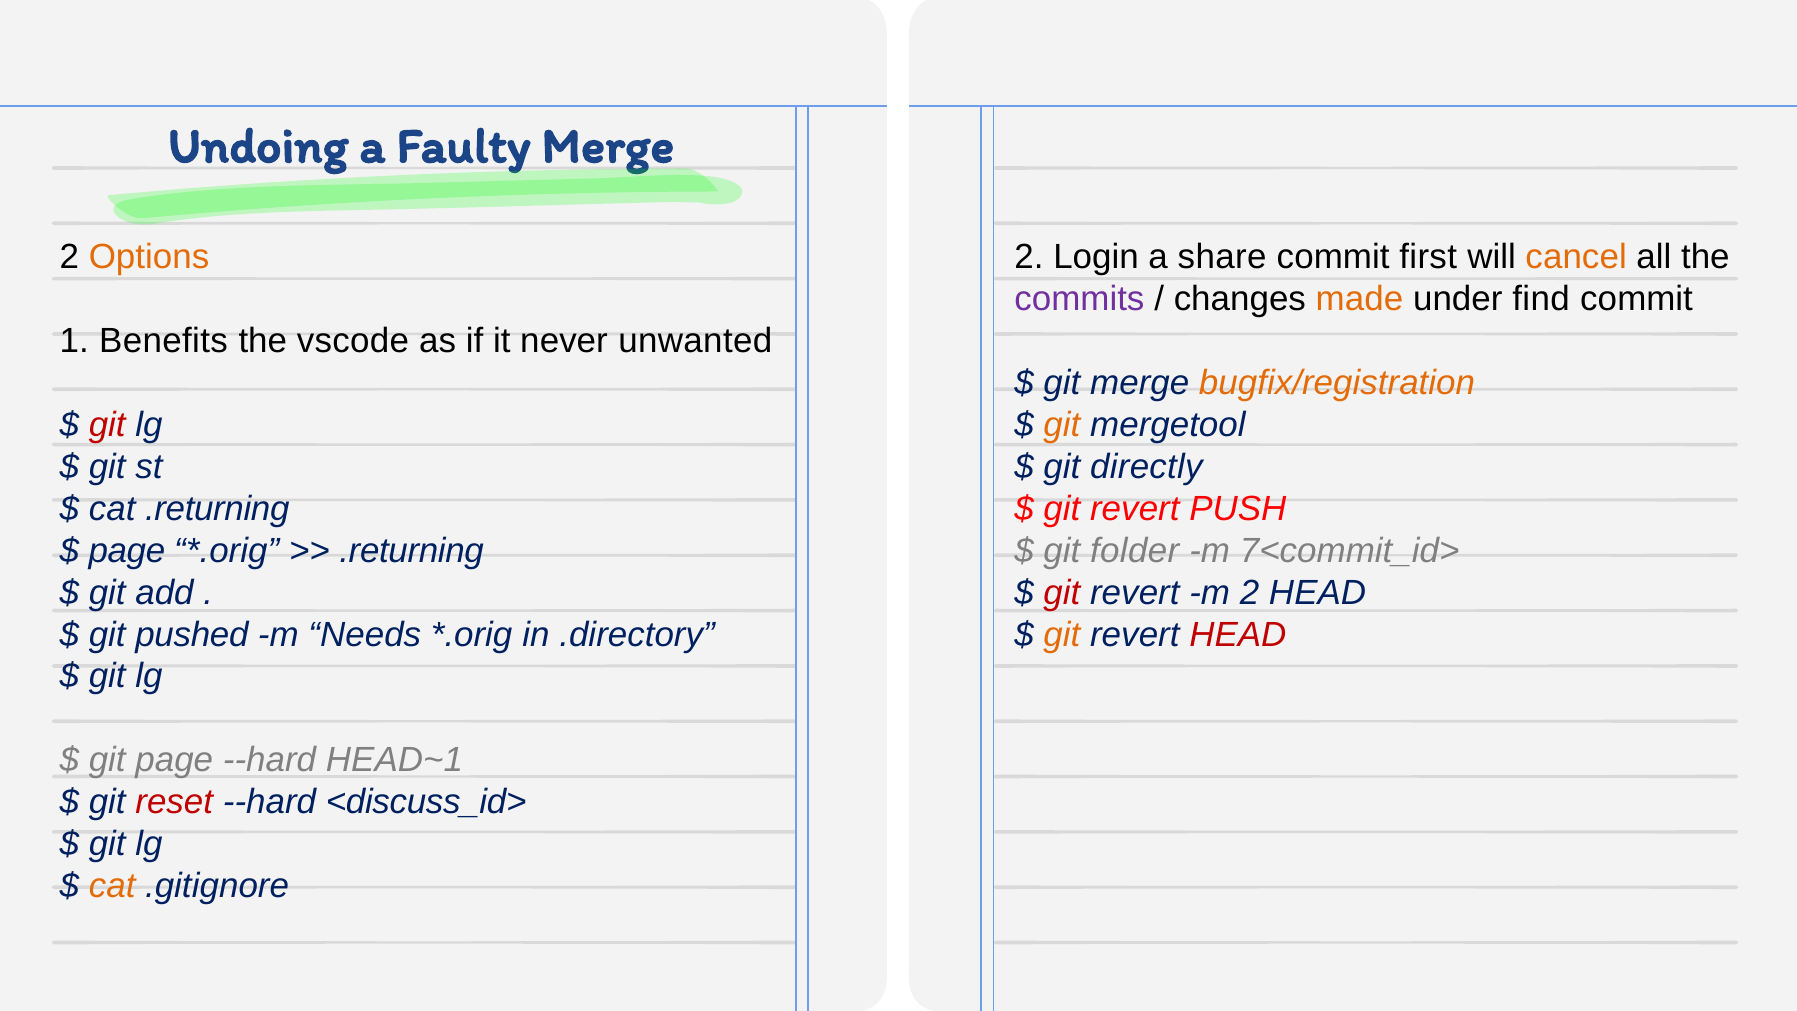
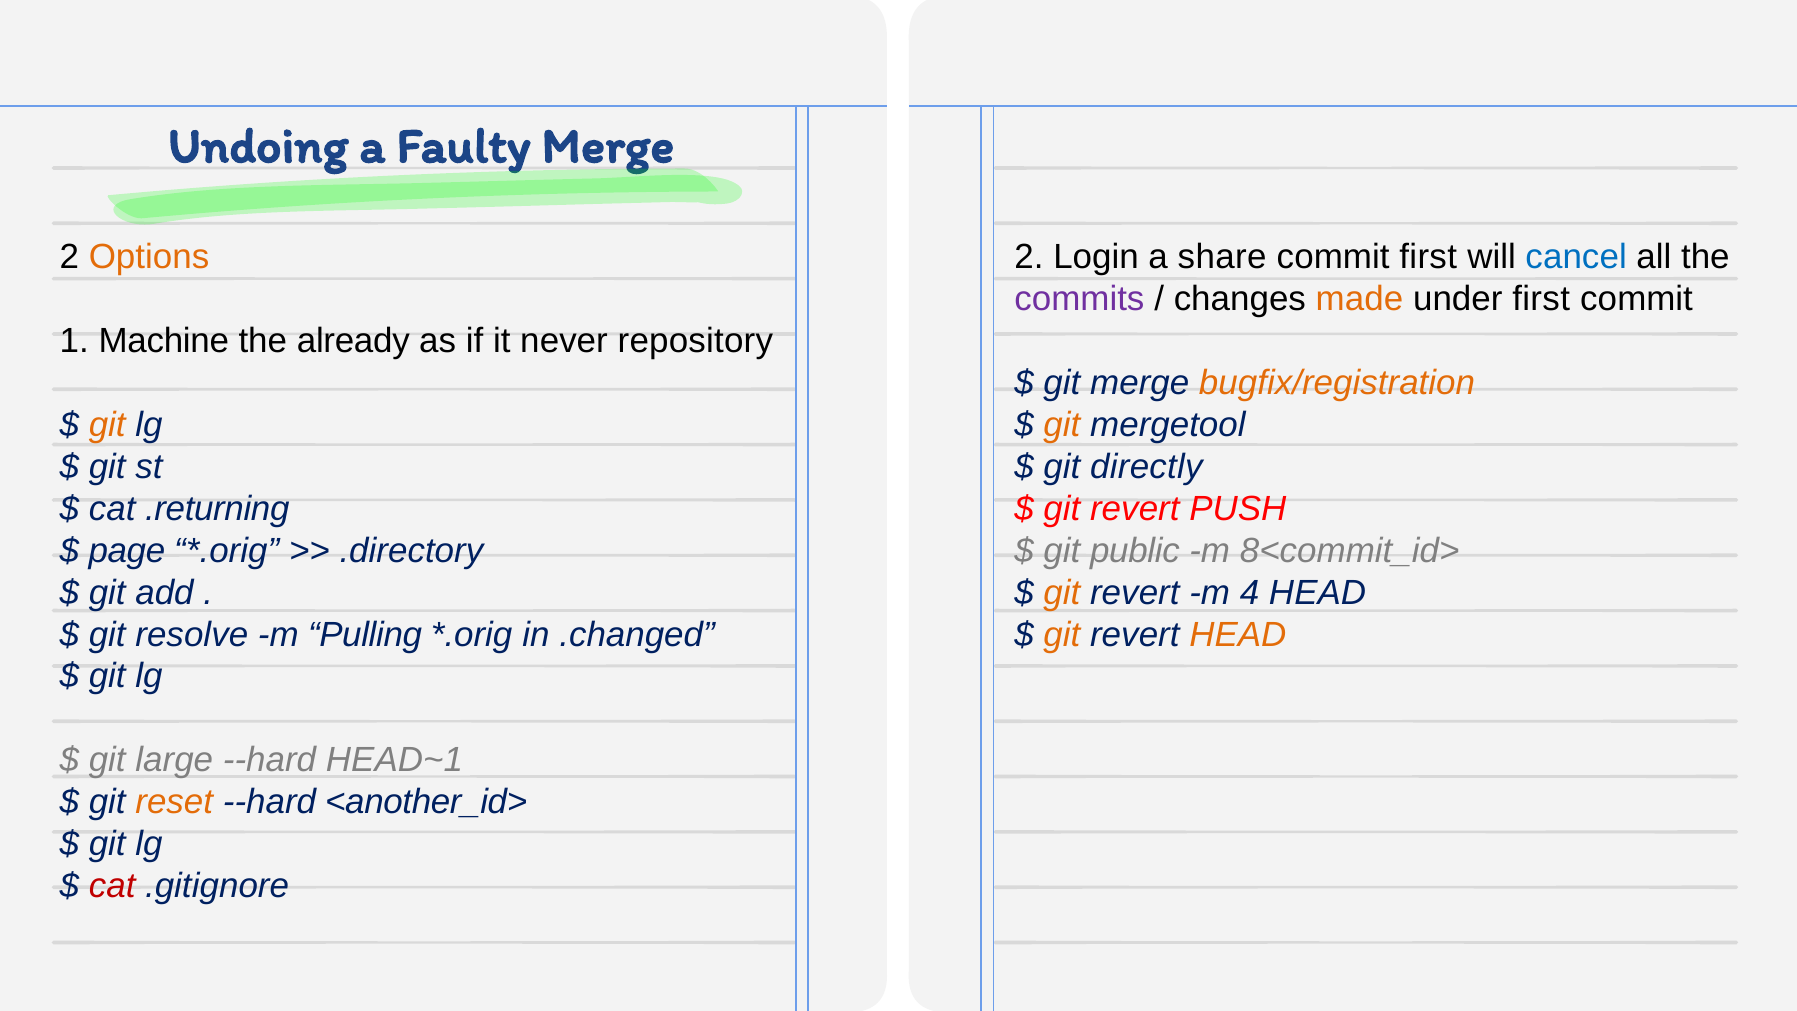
cancel colour: orange -> blue
under find: find -> first
Benefits: Benefits -> Machine
vscode: vscode -> already
unwanted: unwanted -> repository
git at (107, 425) colour: red -> orange
.returning at (412, 550): .returning -> .directory
folder: folder -> public
7<commit_id>: 7<commit_id> -> 8<commit_id>
git at (1062, 592) colour: red -> orange
m 2: 2 -> 4
pushed: pushed -> resolve
Needs: Needs -> Pulling
.directory: .directory -> .changed
HEAD at (1238, 634) colour: red -> orange
git page: page -> large
reset colour: red -> orange
<discuss_id>: <discuss_id> -> <another_id>
cat at (112, 886) colour: orange -> red
